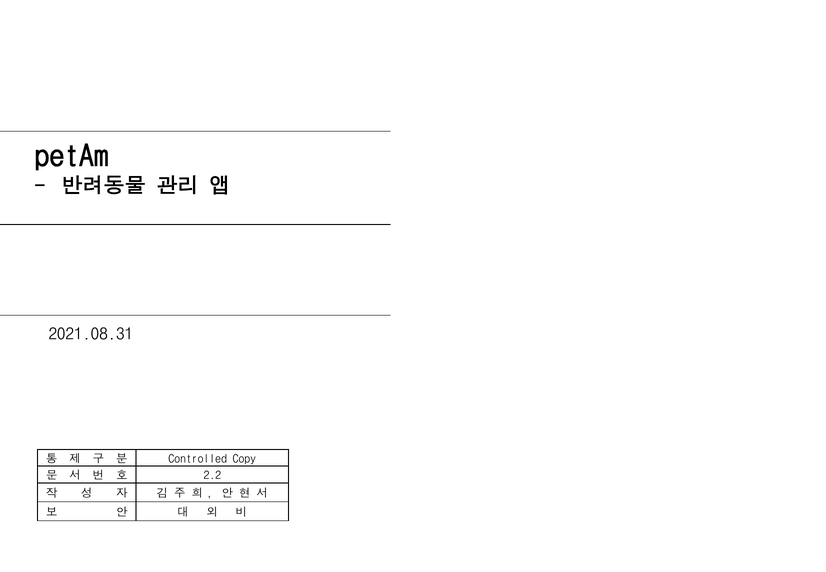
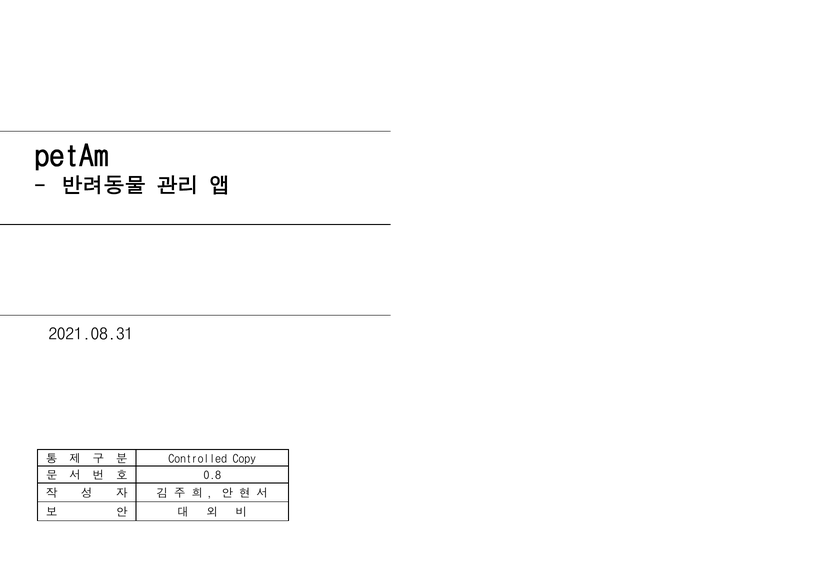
2.2: 2.2 -> 0.8
